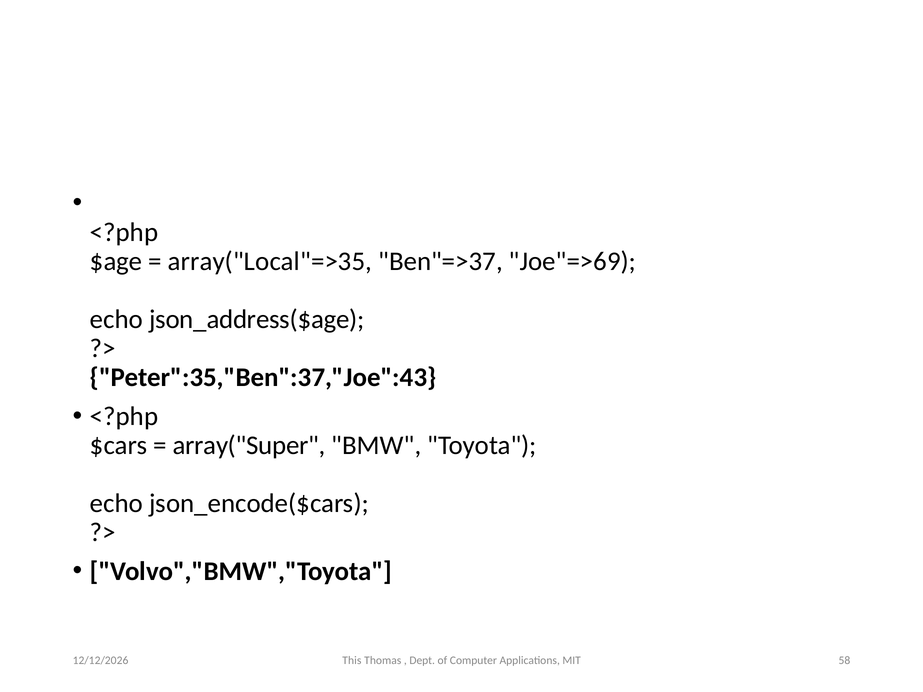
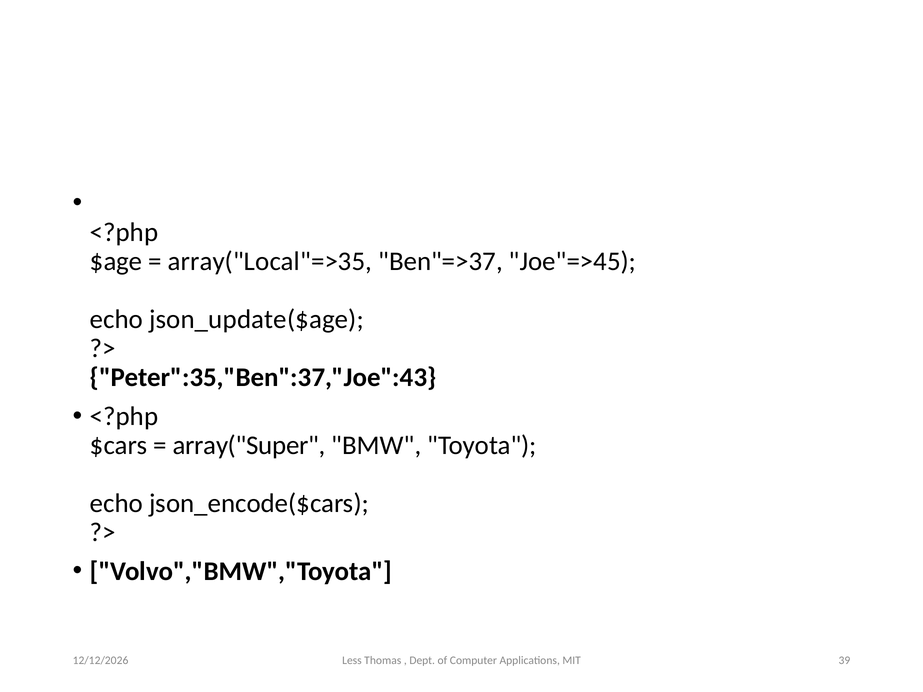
Joe"=>69: Joe"=>69 -> Joe"=>45
json_address($age: json_address($age -> json_update($age
This: This -> Less
58: 58 -> 39
